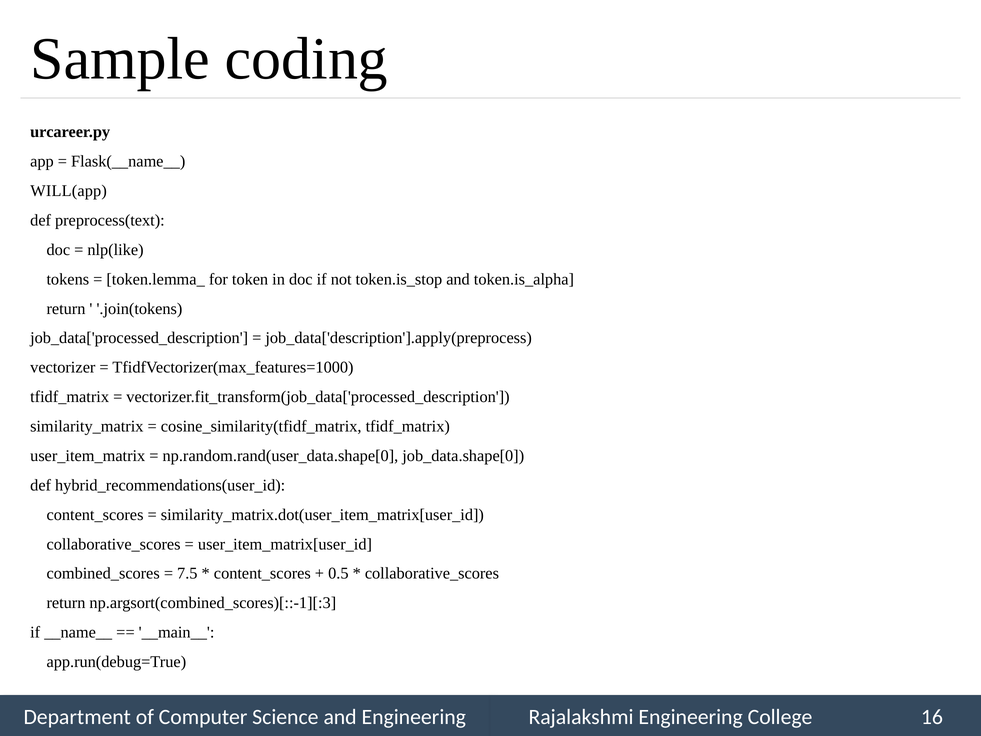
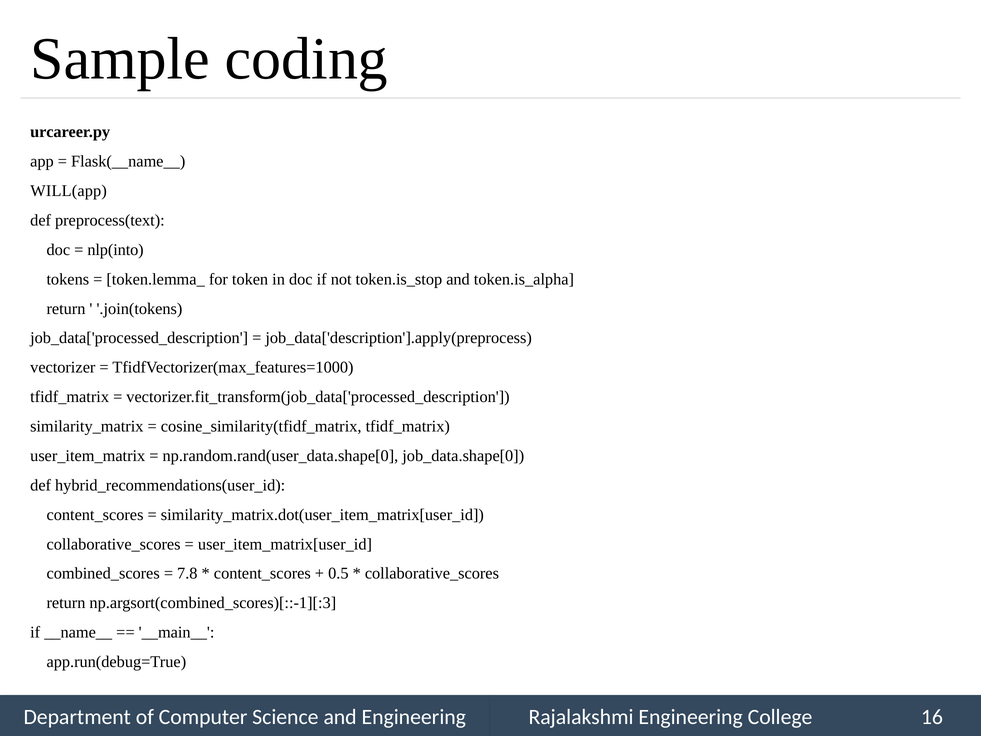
nlp(like: nlp(like -> nlp(into
7.5: 7.5 -> 7.8
